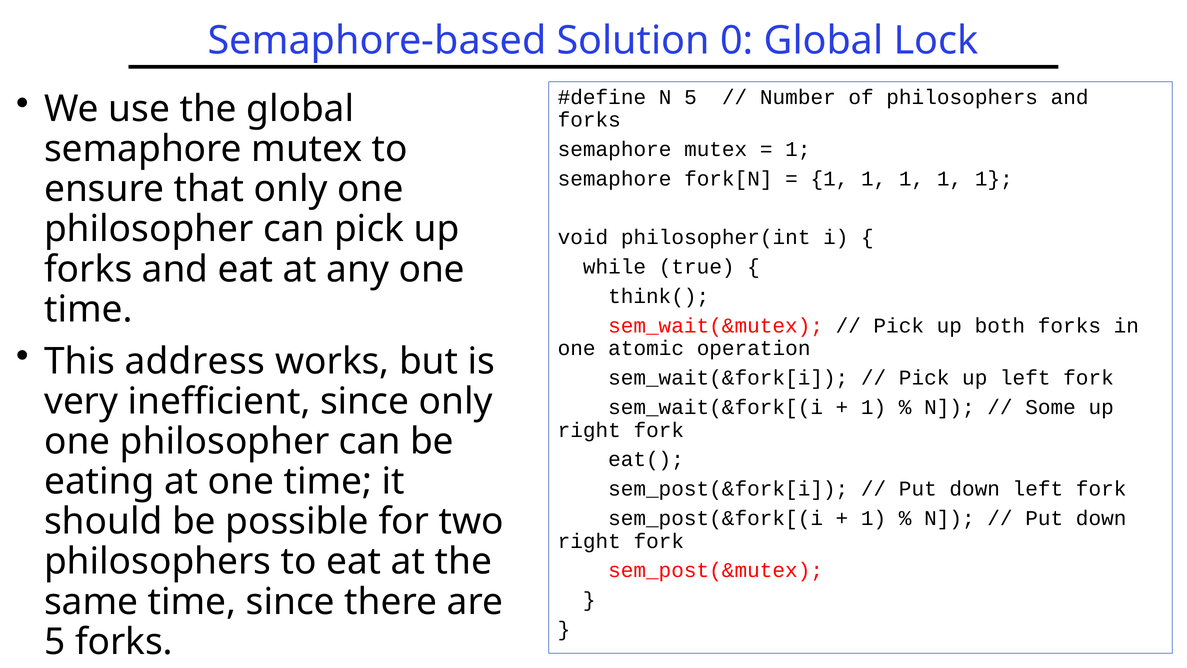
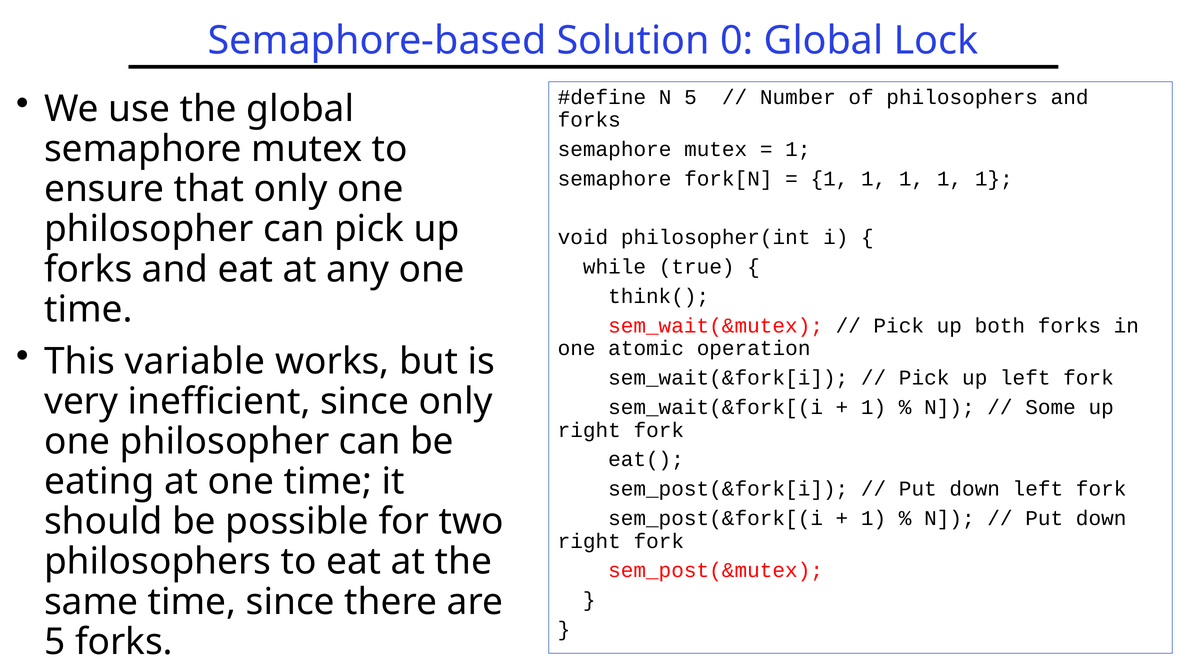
address: address -> variable
